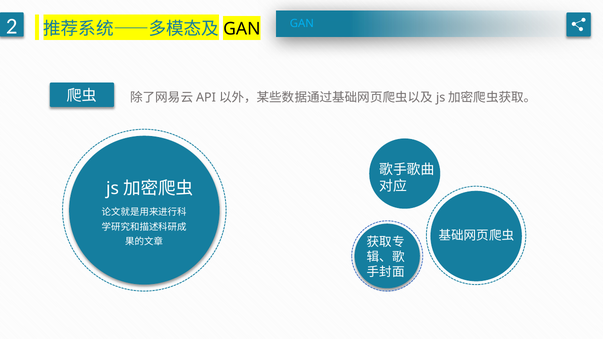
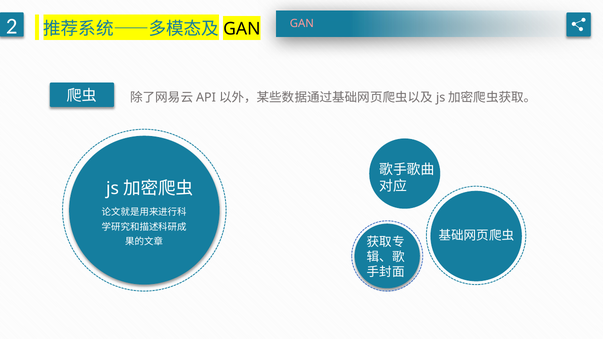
GAN at (302, 23) colour: light blue -> pink
